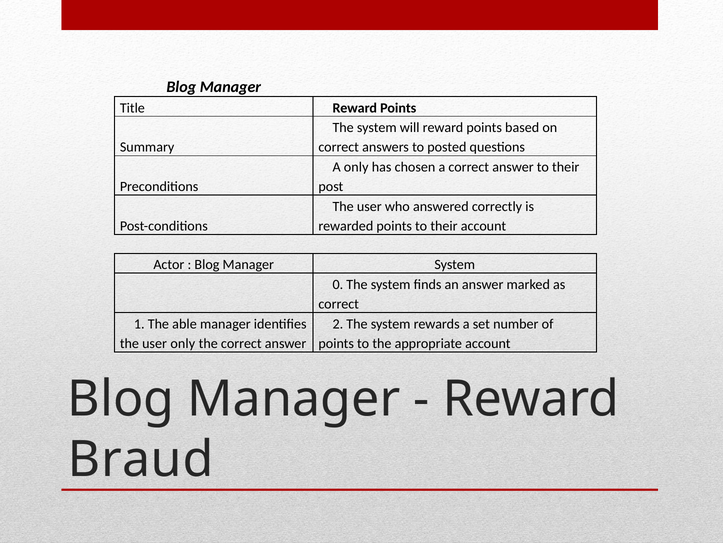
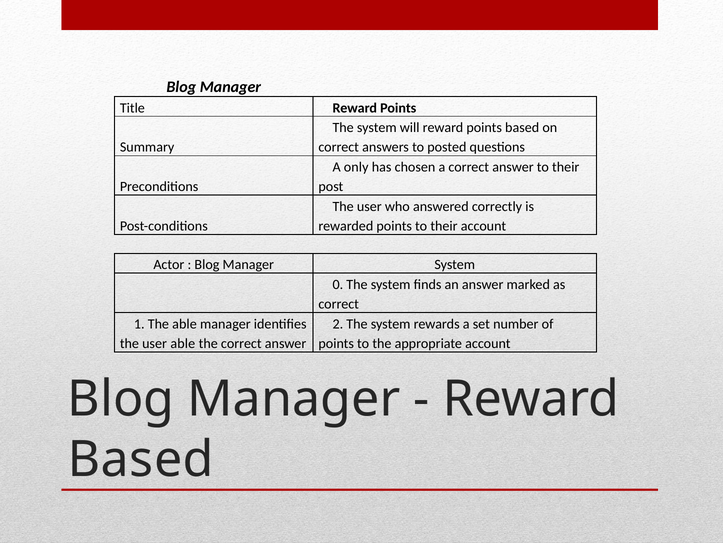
user only: only -> able
Braud at (141, 459): Braud -> Based
